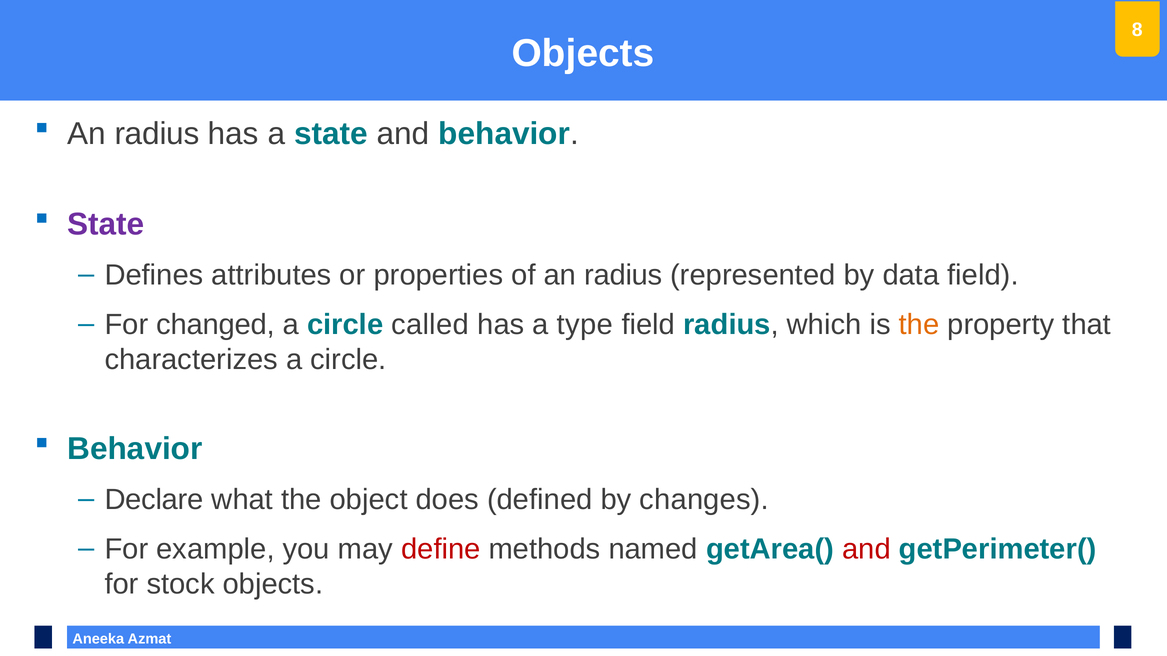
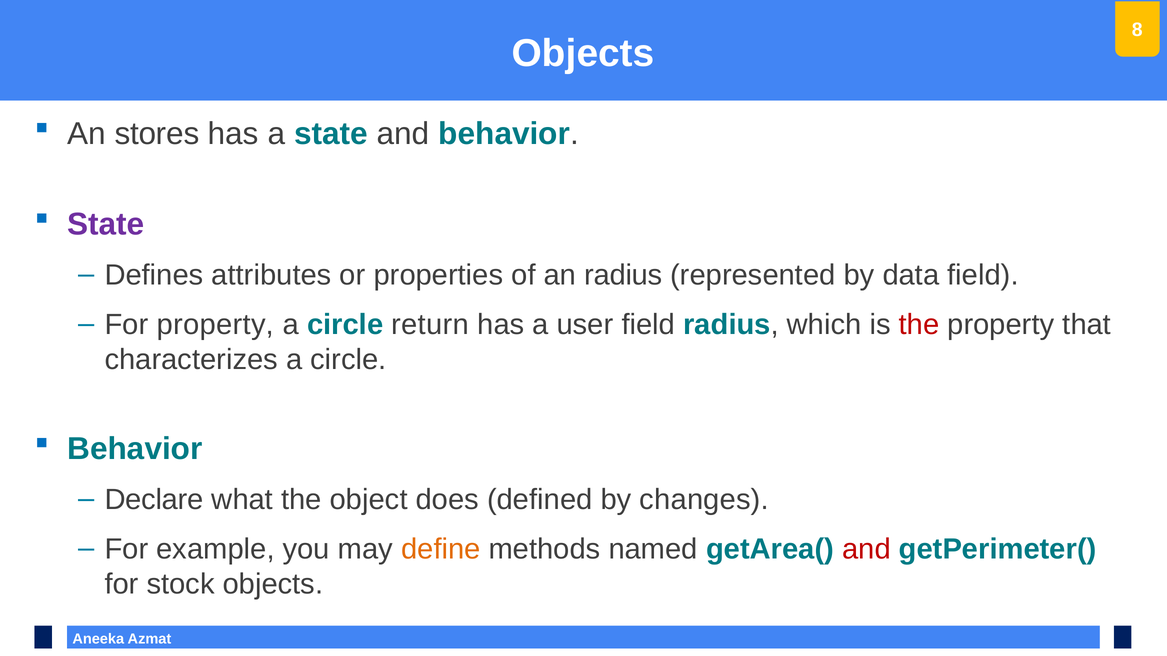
radius at (157, 134): radius -> stores
For changed: changed -> property
called: called -> return
type: type -> user
the at (919, 325) colour: orange -> red
define colour: red -> orange
